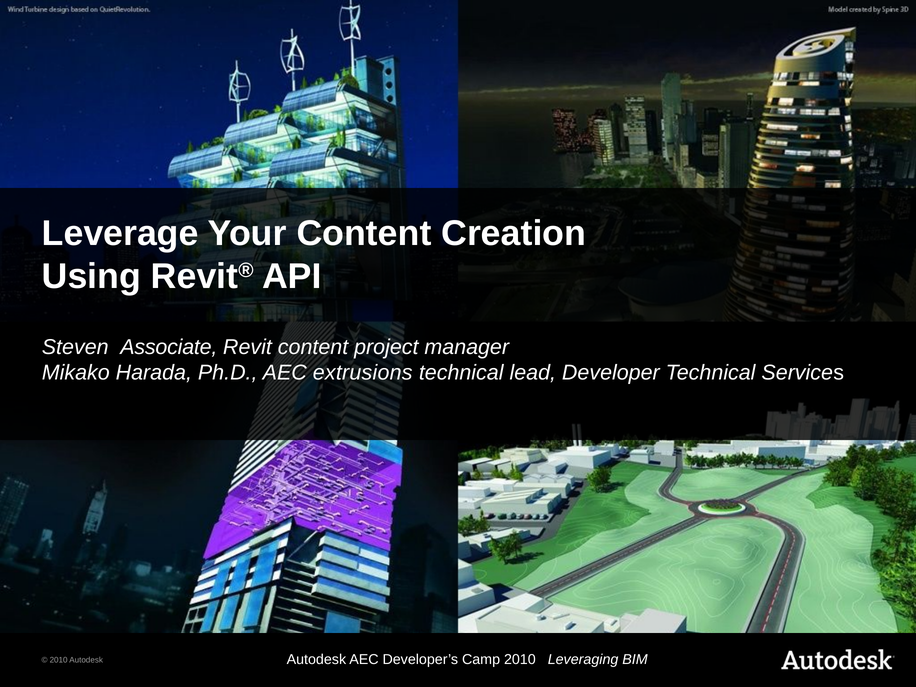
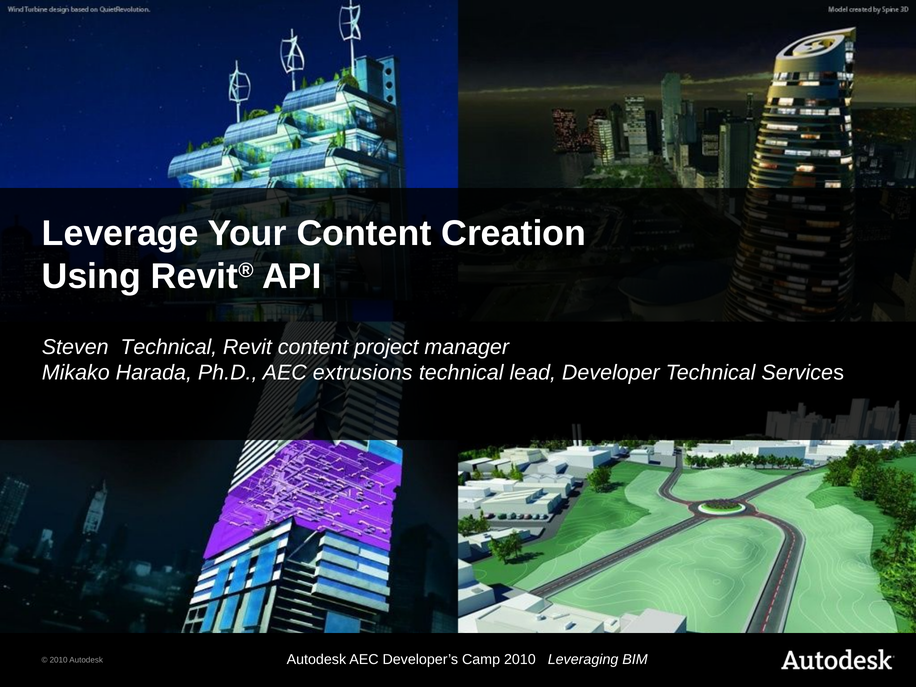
Steven Associate: Associate -> Technical
